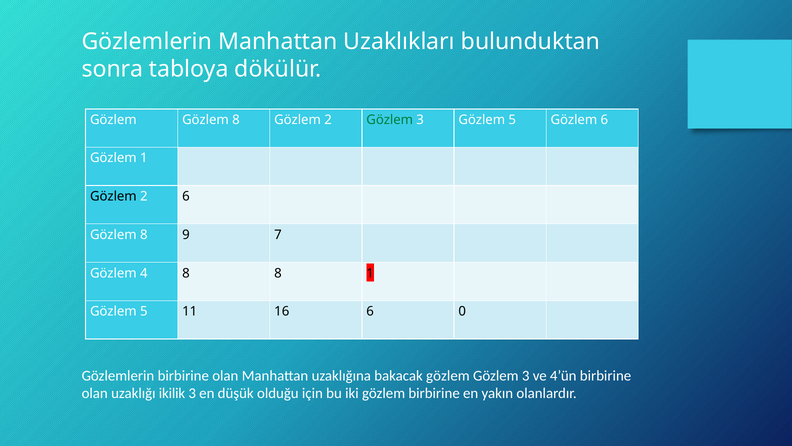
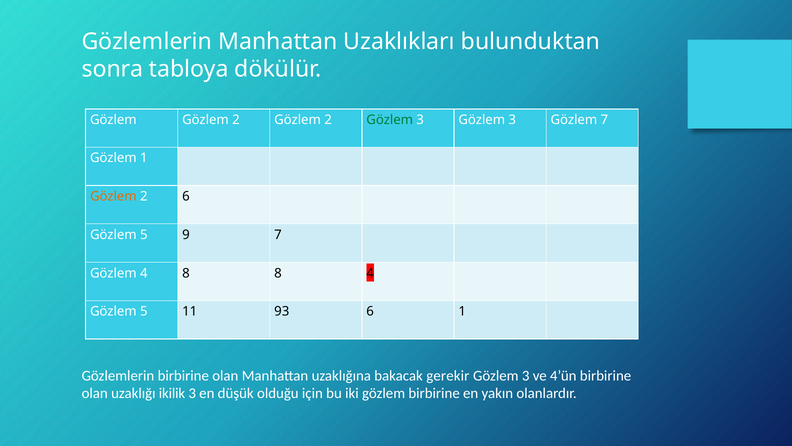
Gözlem Gözlem 8: 8 -> 2
3 Gözlem 5: 5 -> 3
Gözlem 6: 6 -> 7
Gözlem at (113, 196) colour: black -> orange
8 at (144, 235): 8 -> 5
8 1: 1 -> 4
16: 16 -> 93
6 0: 0 -> 1
bakacak gözlem: gözlem -> gerekir
